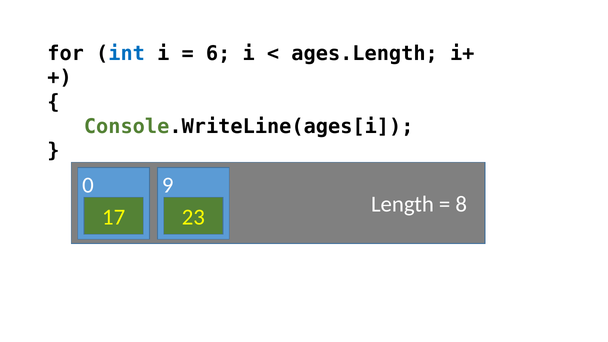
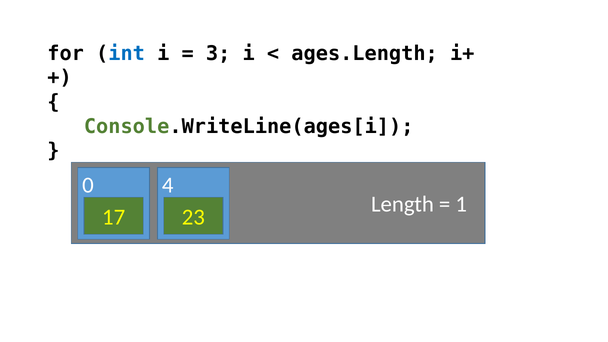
6: 6 -> 3
9: 9 -> 4
8: 8 -> 1
